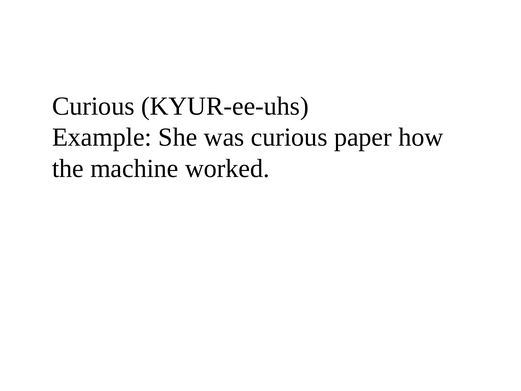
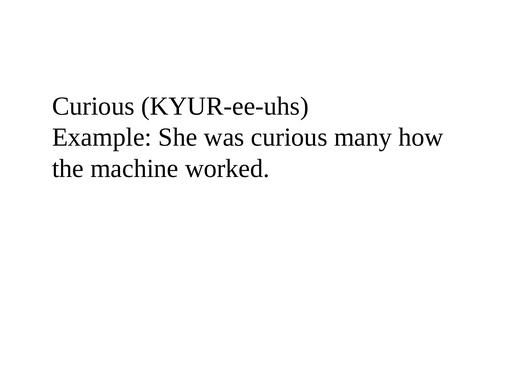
paper: paper -> many
